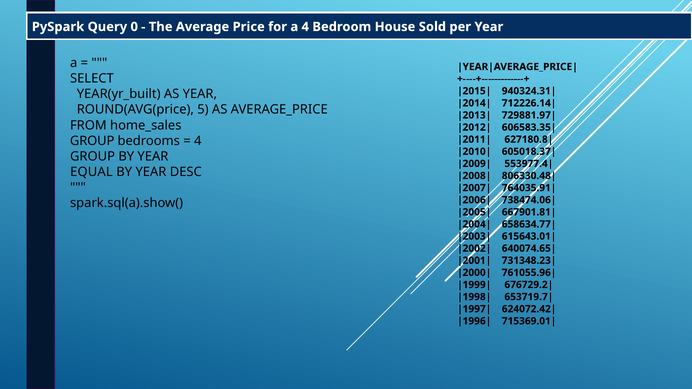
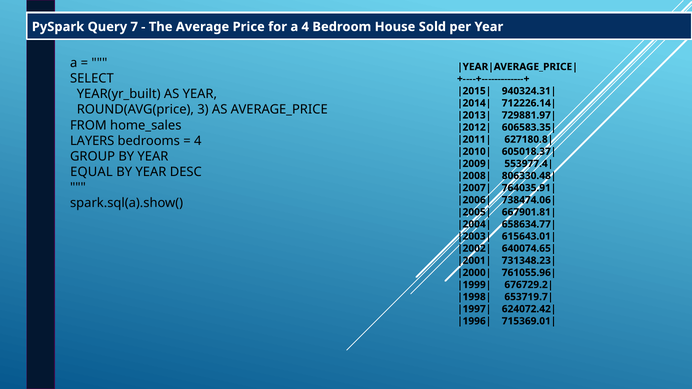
0: 0 -> 7
5: 5 -> 3
GROUP at (92, 141): GROUP -> LAYERS
